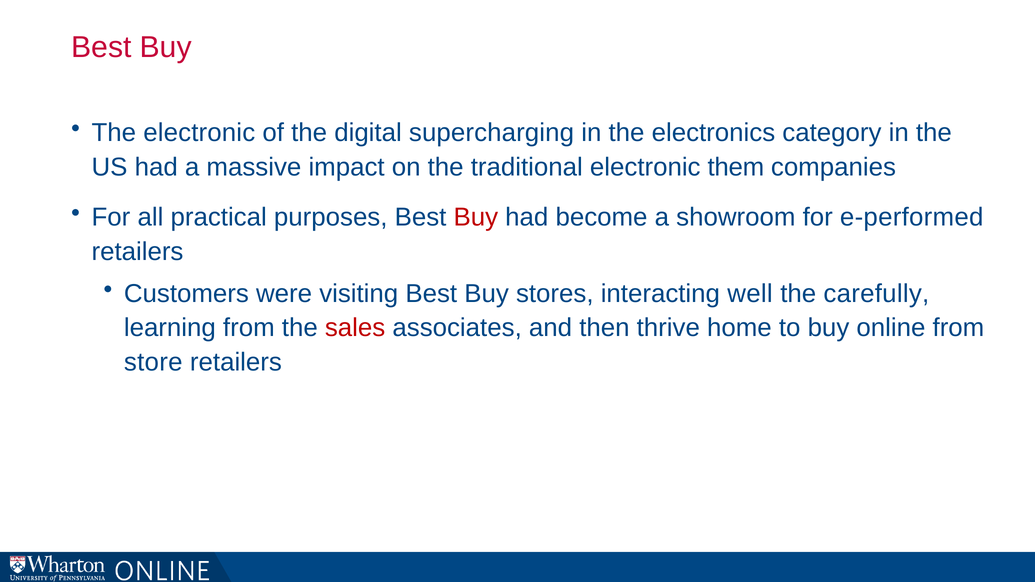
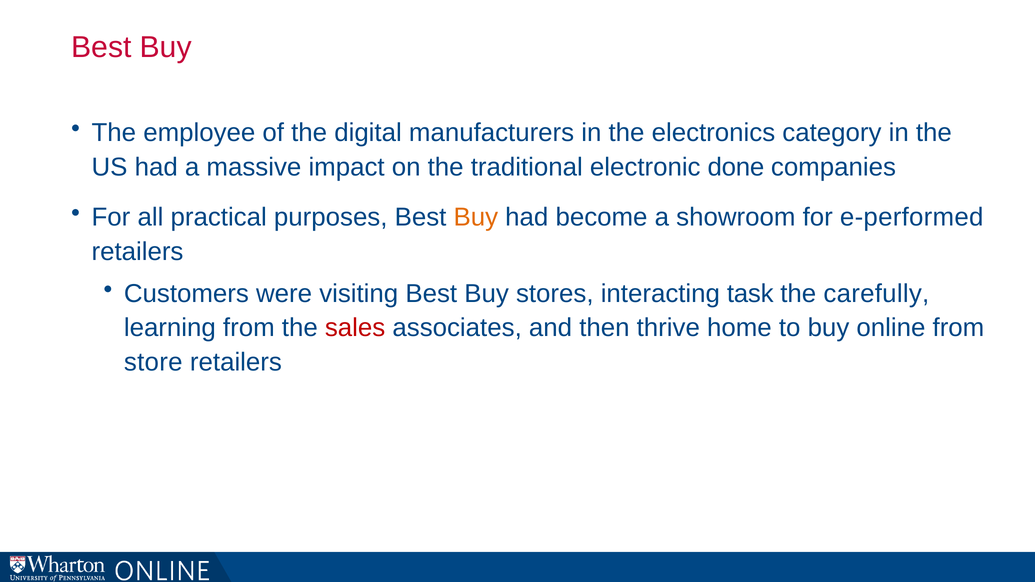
The electronic: electronic -> employee
supercharging: supercharging -> manufacturers
them: them -> done
Buy at (476, 217) colour: red -> orange
well: well -> task
